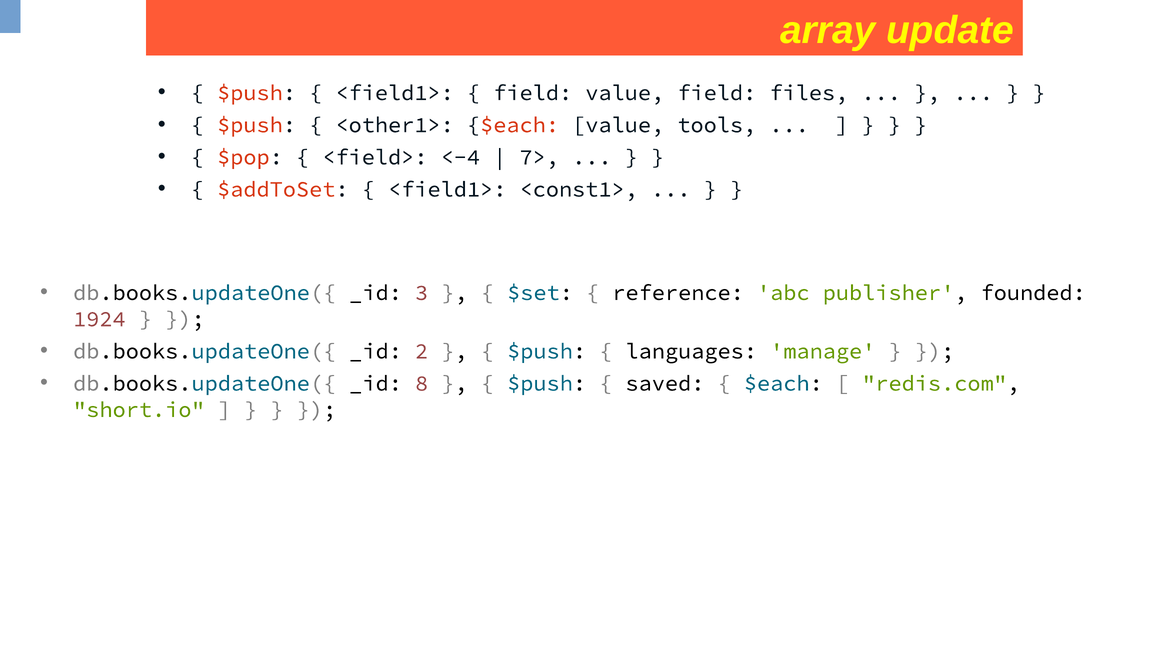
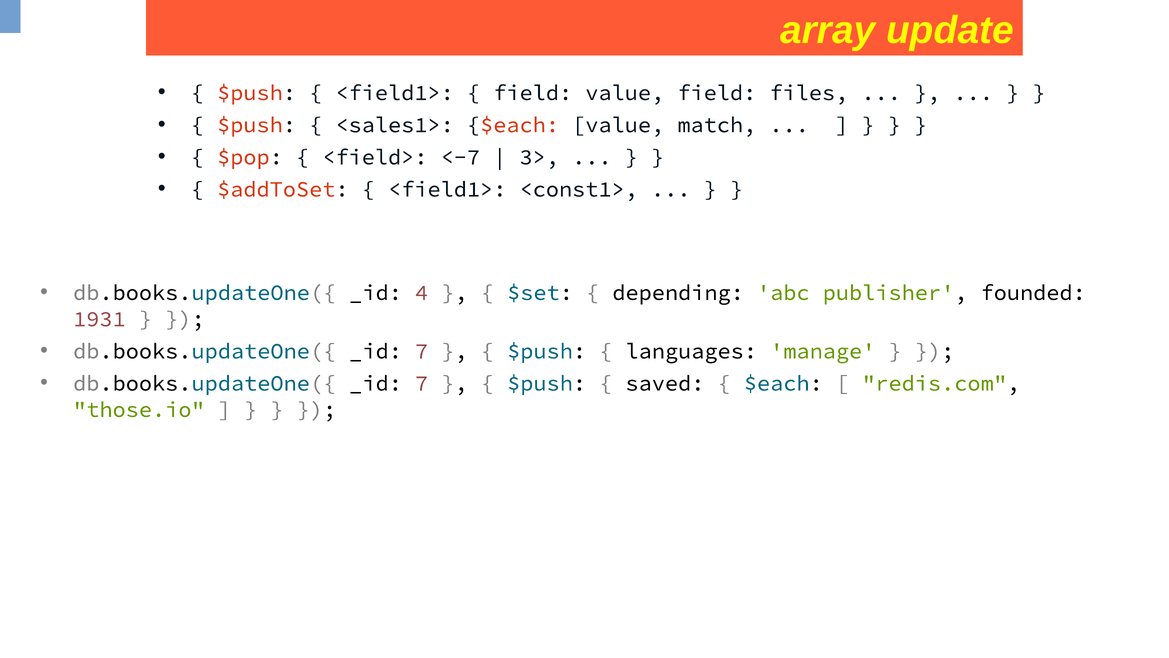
<other1>: <other1> -> <sales1>
tools: tools -> match
<-4: <-4 -> <-7
7>: 7> -> 3>
3: 3 -> 4
reference: reference -> depending
1924: 1924 -> 1931
2 at (422, 351): 2 -> 7
8 at (422, 383): 8 -> 7
short.io: short.io -> those.io
